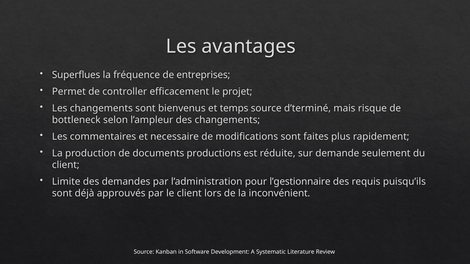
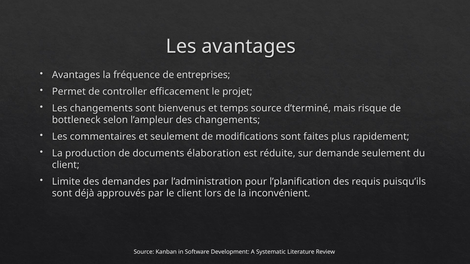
Superflues at (76, 75): Superflues -> Avantages
et necessaire: necessaire -> seulement
productions: productions -> élaboration
l’gestionnaire: l’gestionnaire -> l’planification
